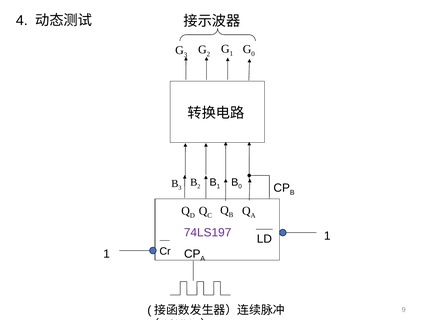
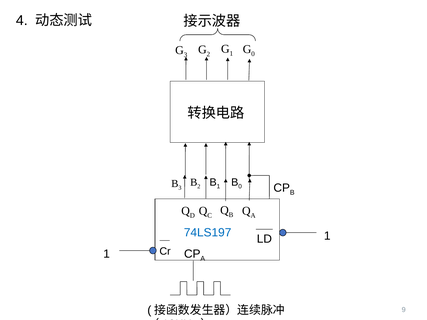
74LS197 colour: purple -> blue
